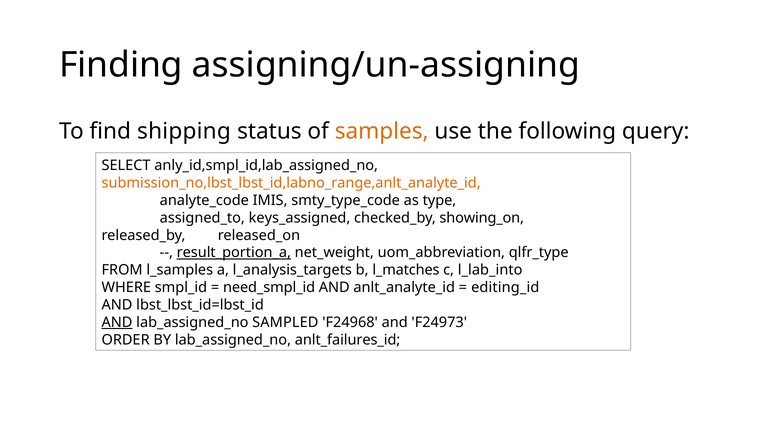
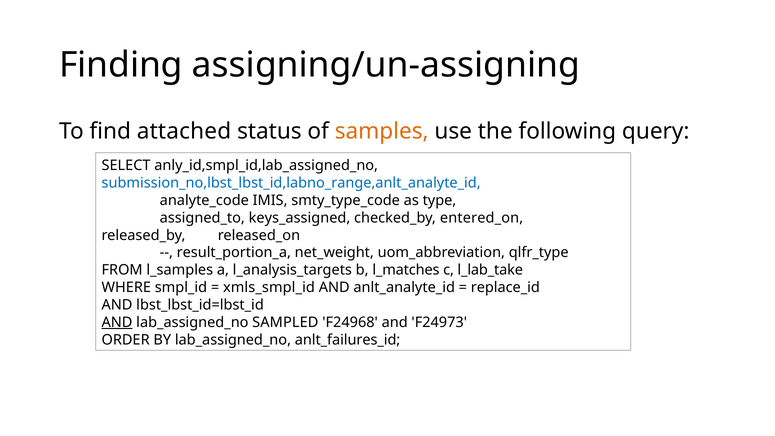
shipping: shipping -> attached
submission_no,lbst_lbst_id,labno_range,anlt_analyte_id colour: orange -> blue
showing_on: showing_on -> entered_on
result_portion_a underline: present -> none
l_lab_into: l_lab_into -> l_lab_take
need_smpl_id: need_smpl_id -> xmls_smpl_id
editing_id: editing_id -> replace_id
